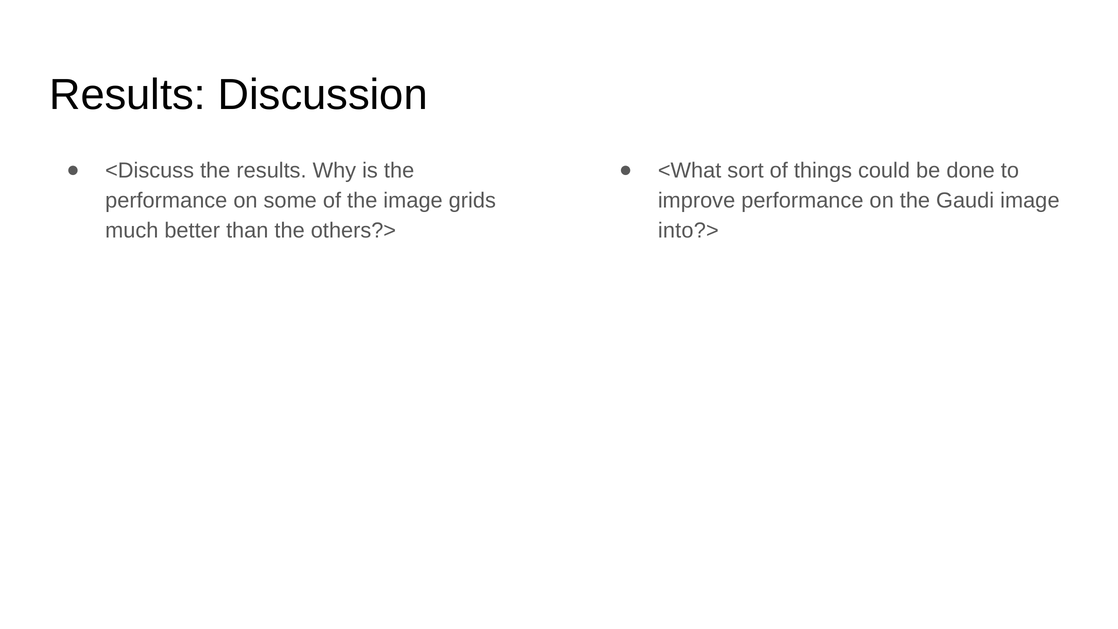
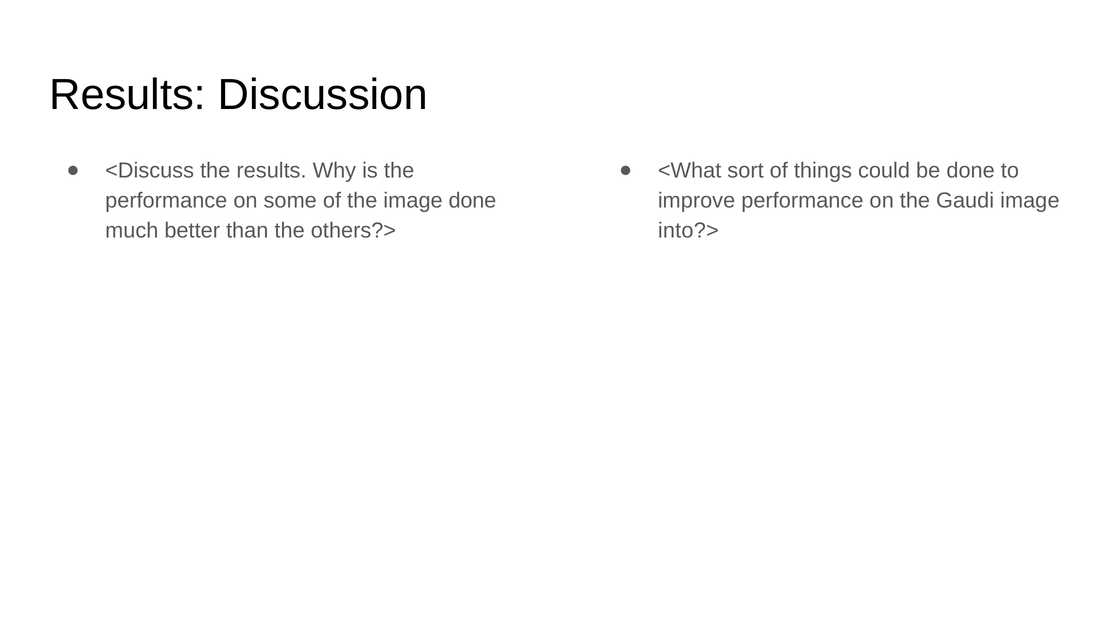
image grids: grids -> done
